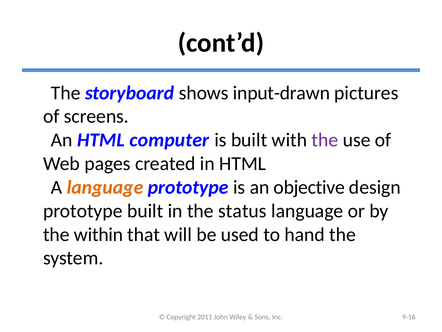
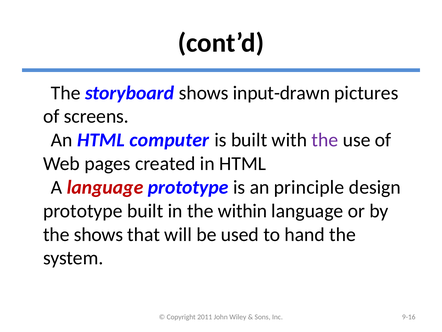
language at (105, 187) colour: orange -> red
objective: objective -> principle
status: status -> within
the within: within -> shows
